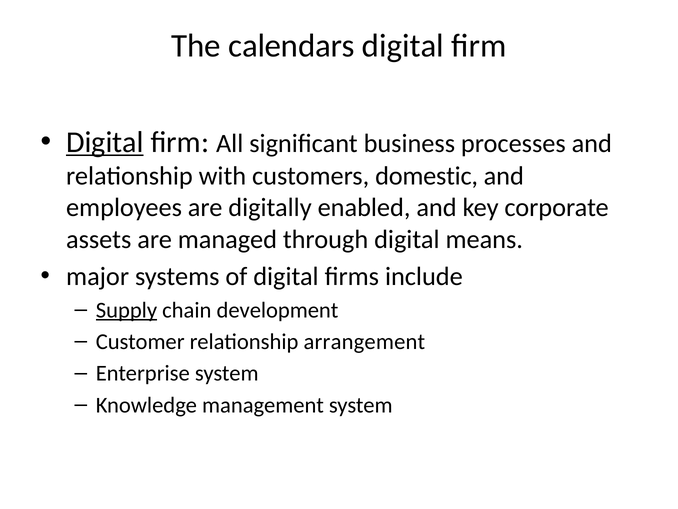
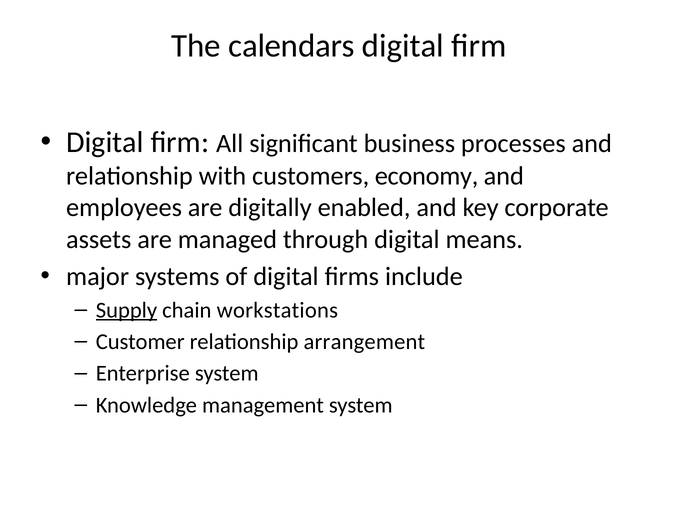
Digital at (105, 142) underline: present -> none
domestic: domestic -> economy
development: development -> workstations
